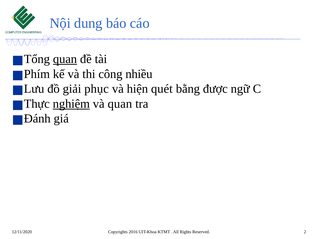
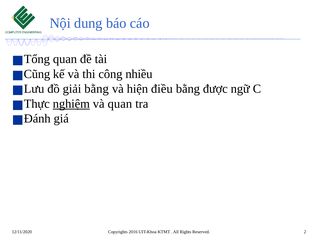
quan at (65, 59) underline: present -> none
Phím: Phím -> Cũng
giải phục: phục -> bằng
quét: quét -> điều
